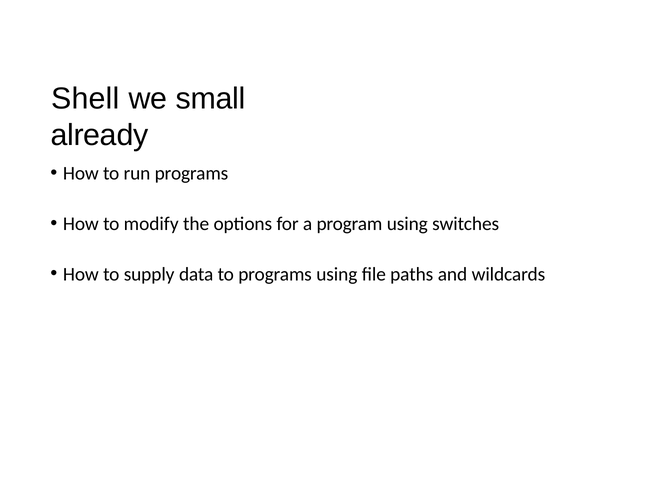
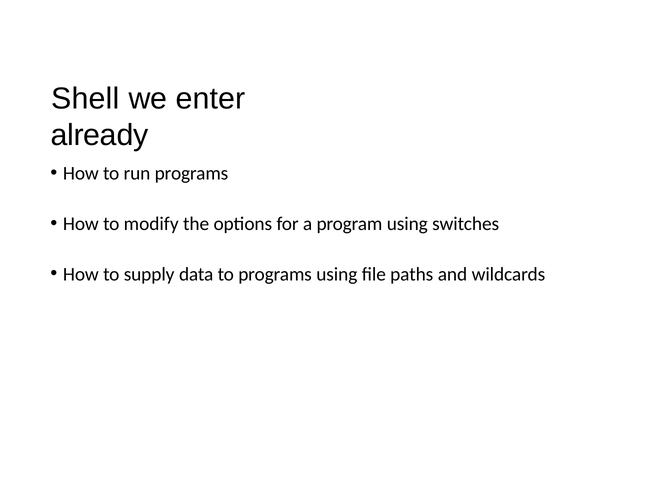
small: small -> enter
